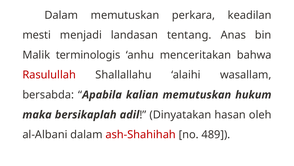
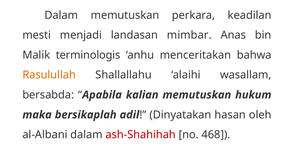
tentang: tentang -> mimbar
Rasulullah colour: red -> orange
489: 489 -> 468
